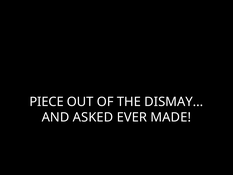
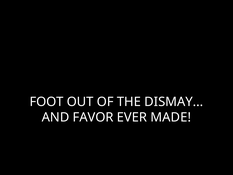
PIECE: PIECE -> FOOT
ASKED: ASKED -> FAVOR
